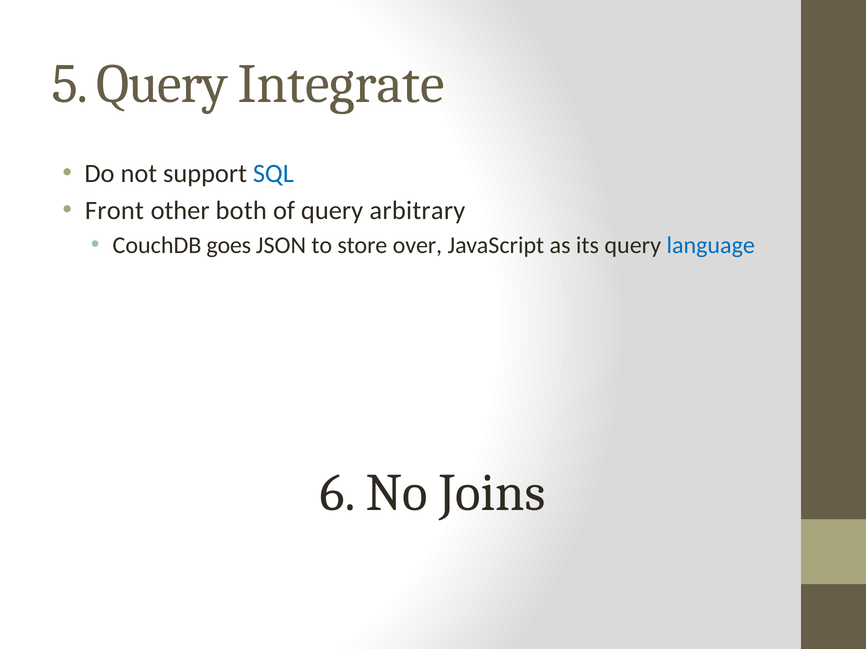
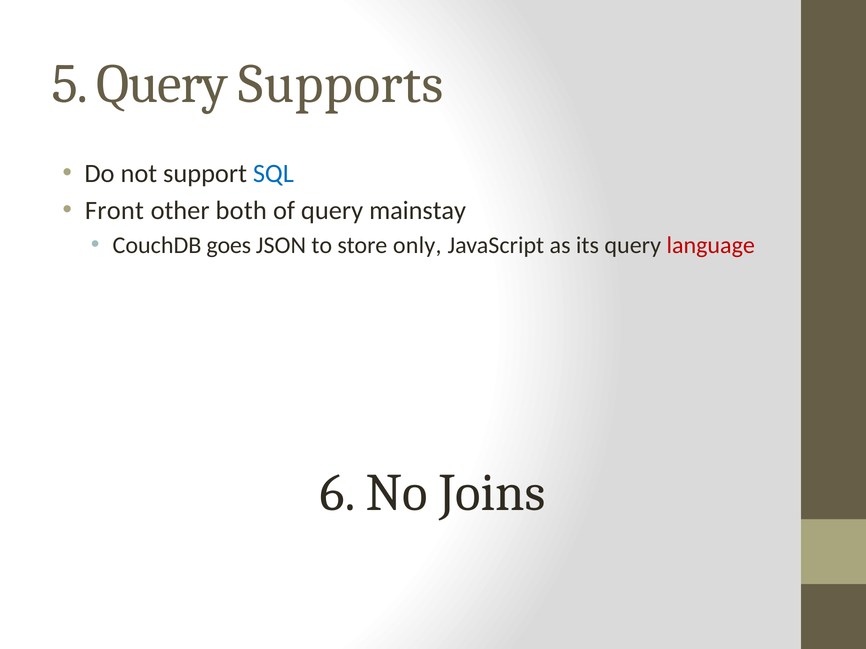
Integrate: Integrate -> Supports
arbitrary: arbitrary -> mainstay
over: over -> only
language colour: blue -> red
